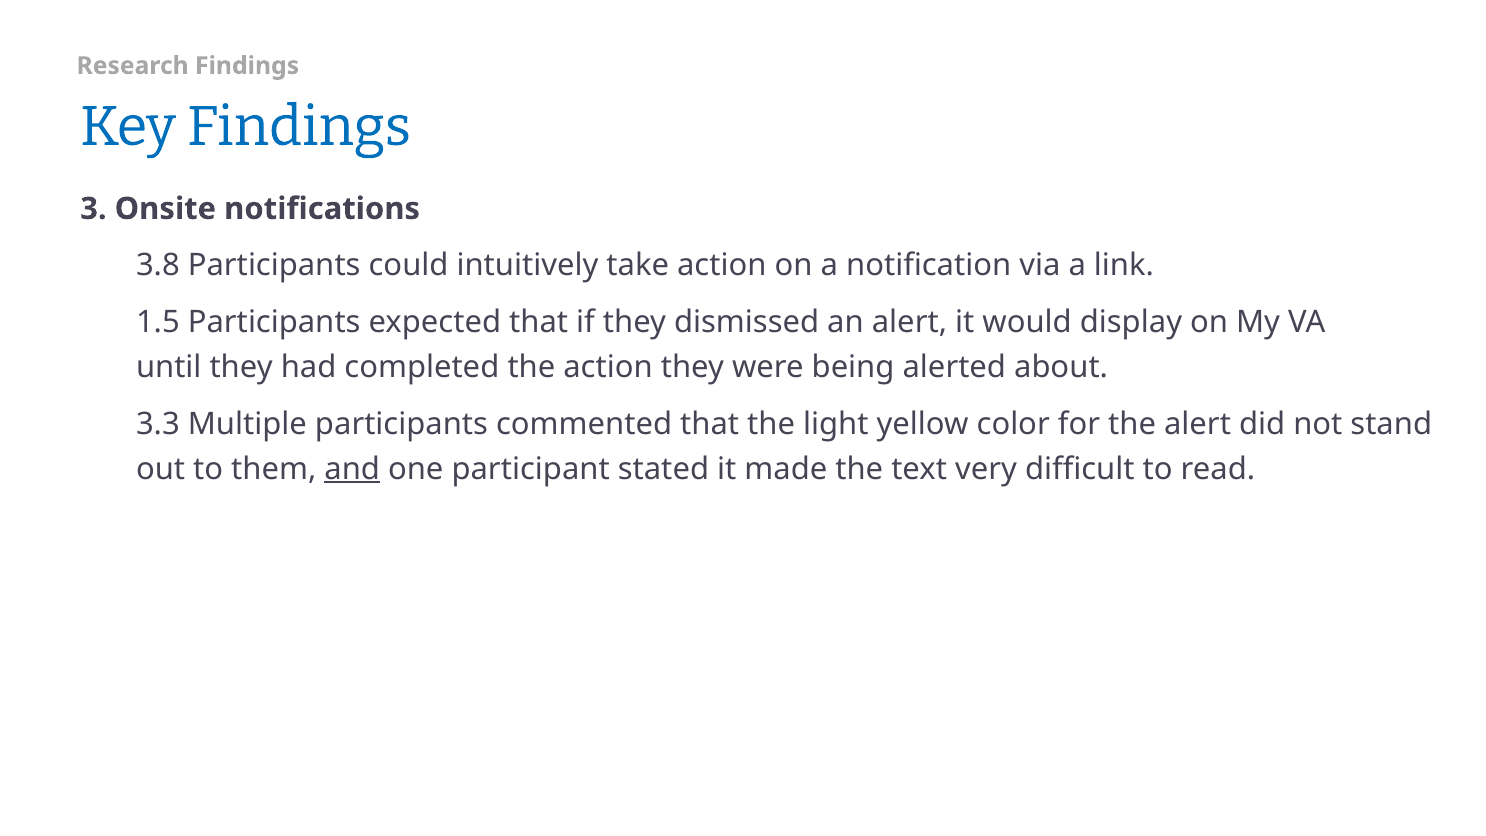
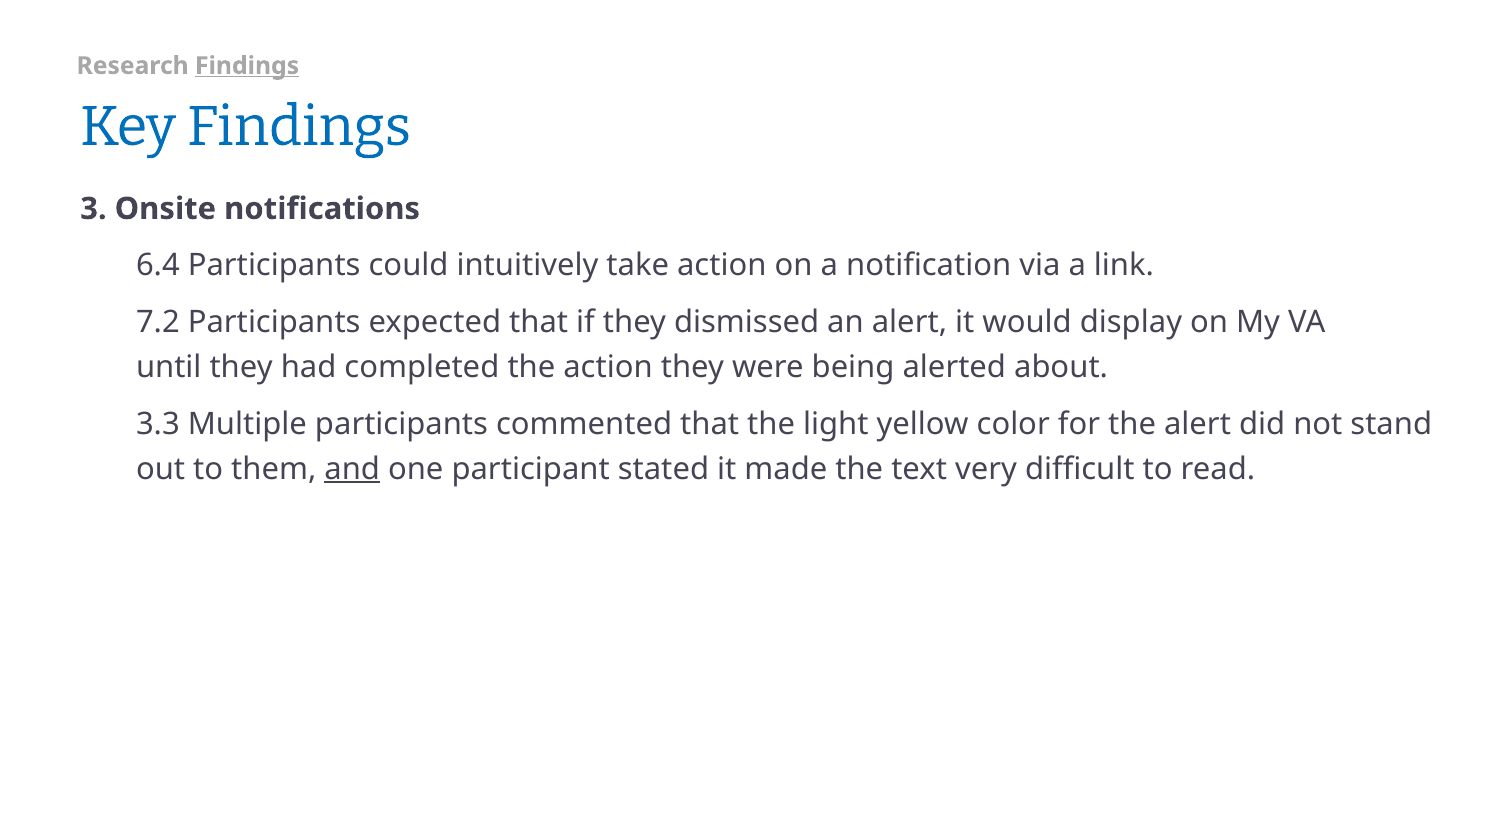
Findings at (247, 66) underline: none -> present
3.8: 3.8 -> 6.4
1.5: 1.5 -> 7.2
